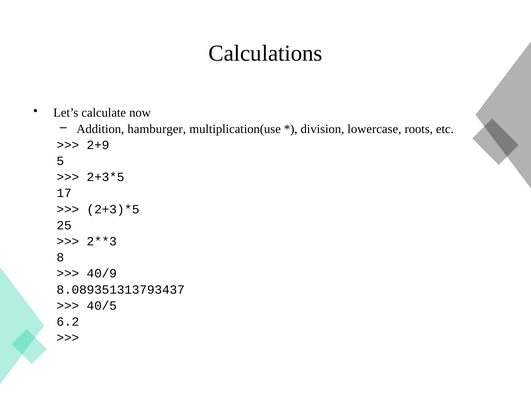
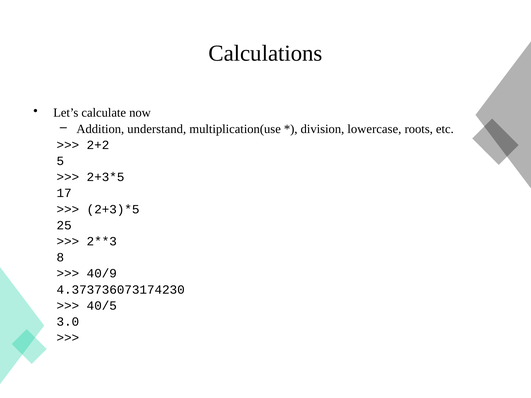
hamburger: hamburger -> understand
2+9: 2+9 -> 2+2
8.089351313793437: 8.089351313793437 -> 4.373736073174230
6.2: 6.2 -> 3.0
